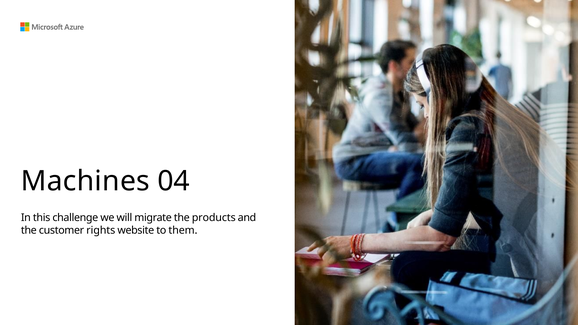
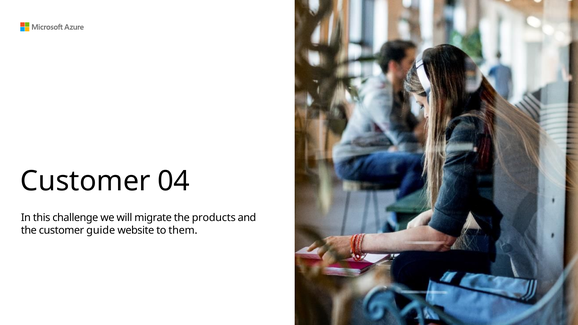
Machines at (85, 181): Machines -> Customer
rights: rights -> guide
